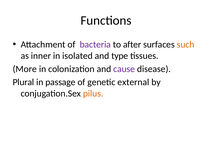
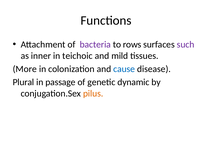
after: after -> rows
such colour: orange -> purple
isolated: isolated -> teichoic
type: type -> mild
cause colour: purple -> blue
external: external -> dynamic
